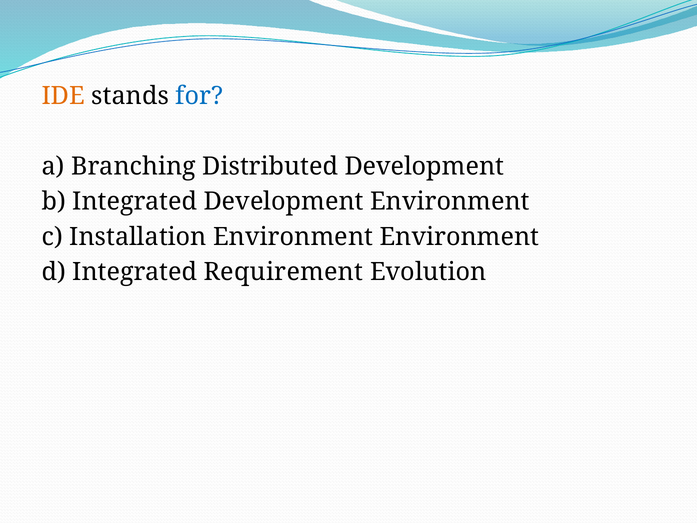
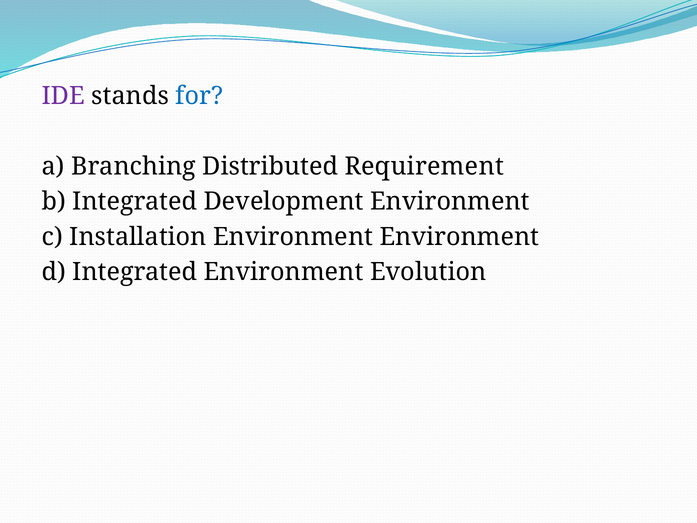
IDE colour: orange -> purple
Distributed Development: Development -> Requirement
Integrated Requirement: Requirement -> Environment
